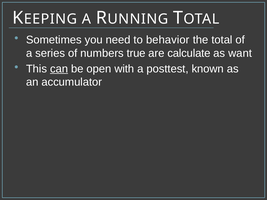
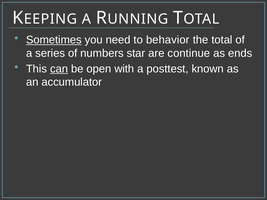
Sometimes underline: none -> present
true: true -> star
calculate: calculate -> continue
want: want -> ends
